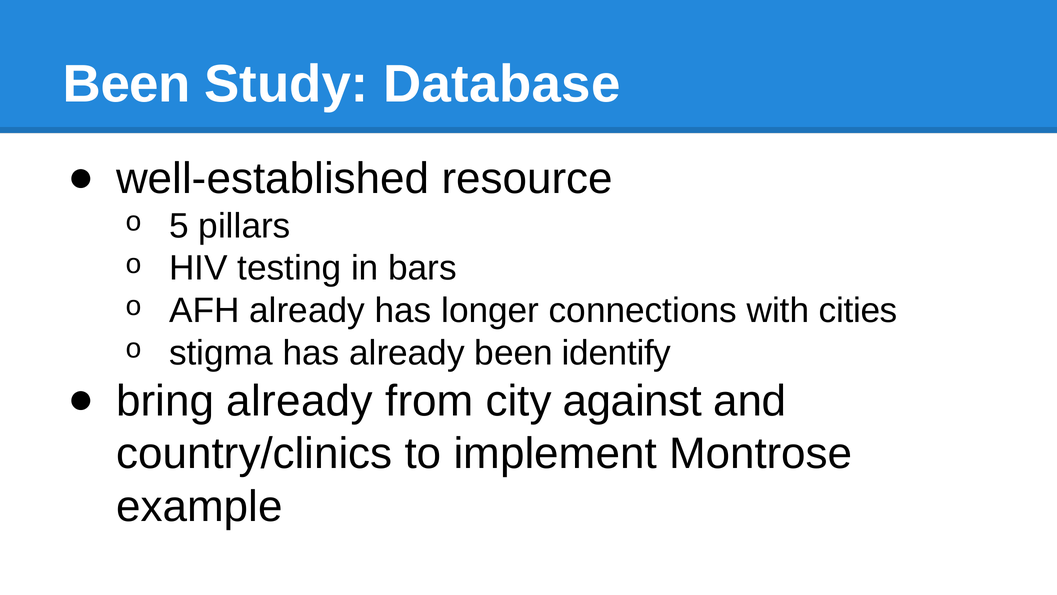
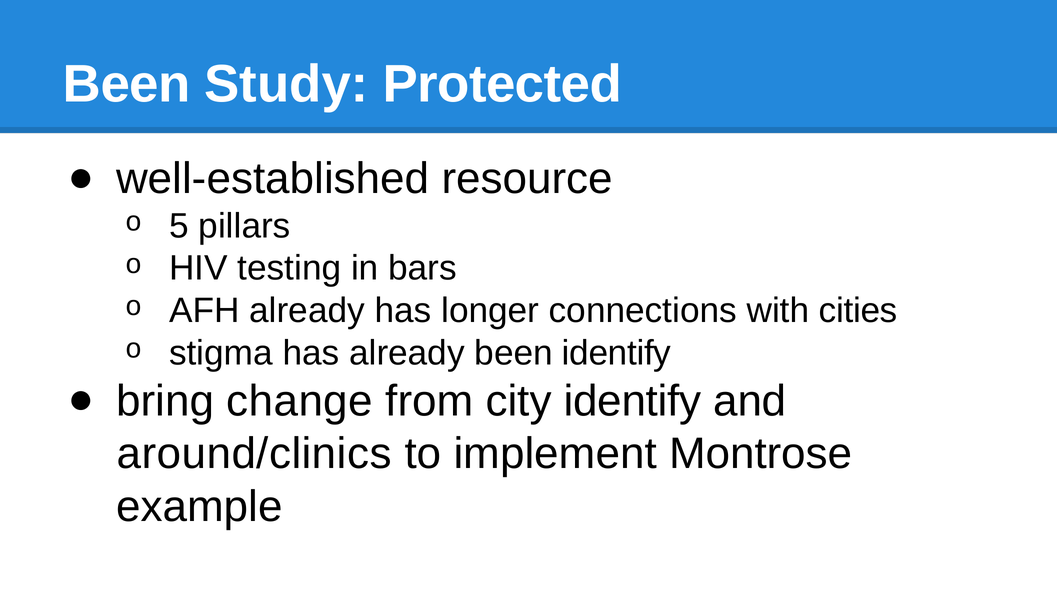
Database: Database -> Protected
bring already: already -> change
city against: against -> identify
country/clinics: country/clinics -> around/clinics
